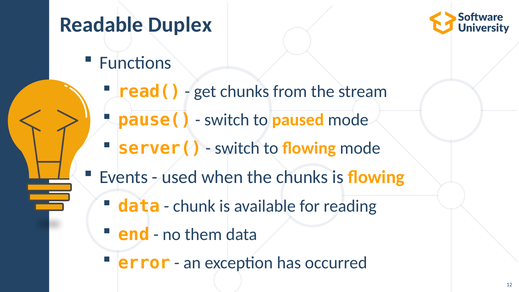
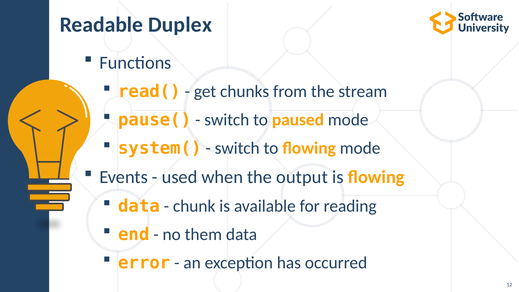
server(: server( -> system(
the chunks: chunks -> output
